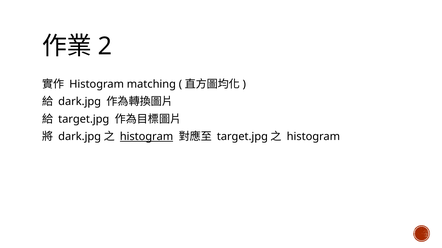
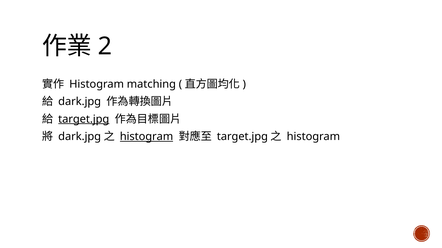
target.jpg at (84, 119) underline: none -> present
